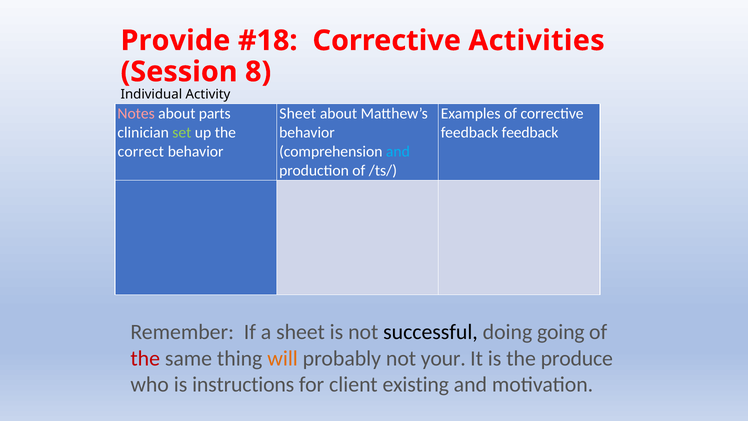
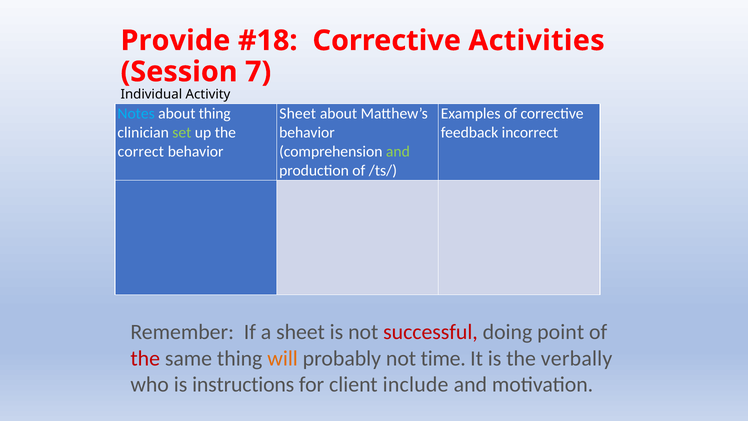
8: 8 -> 7
Notes colour: pink -> light blue
about parts: parts -> thing
feedback feedback: feedback -> incorrect
and at (398, 152) colour: light blue -> light green
successful colour: black -> red
going: going -> point
your: your -> time
produce: produce -> verbally
existing: existing -> include
